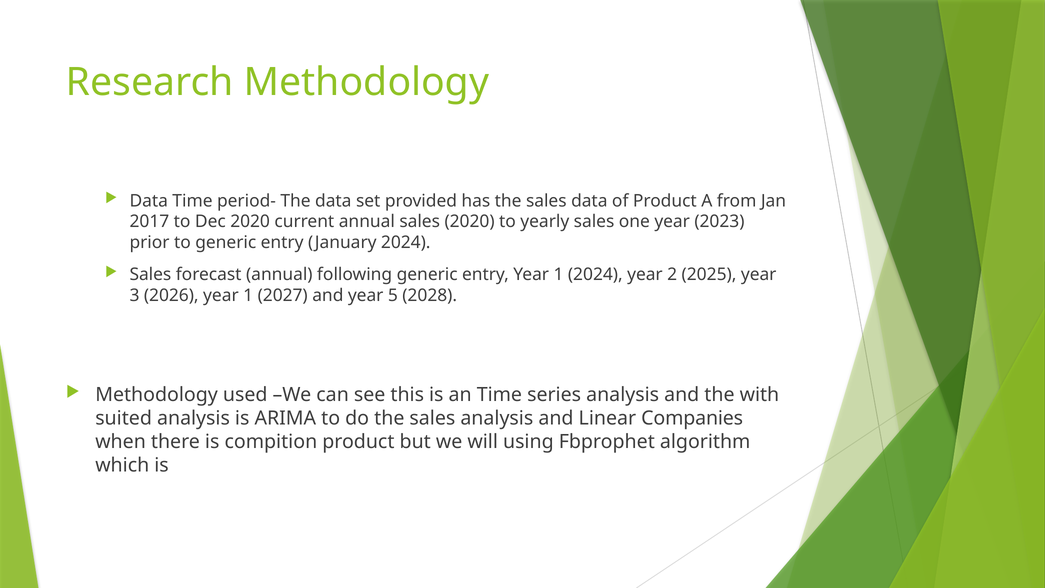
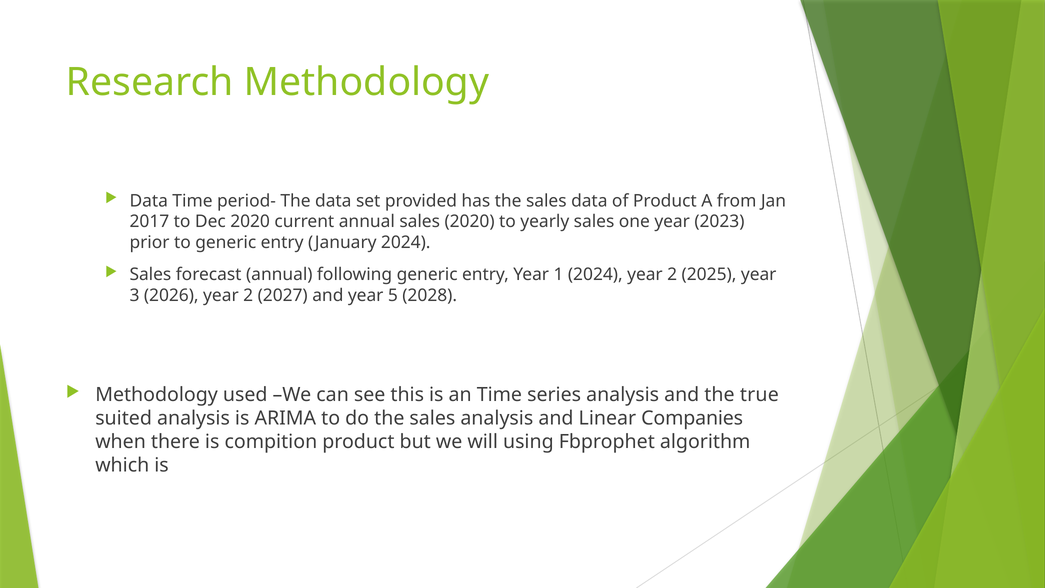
2026 year 1: 1 -> 2
with: with -> true
